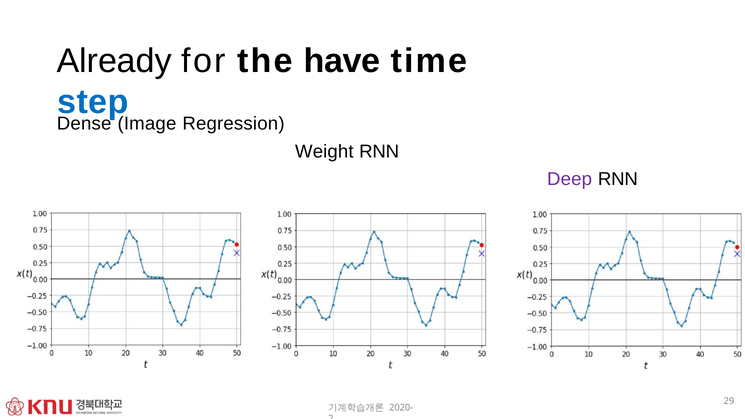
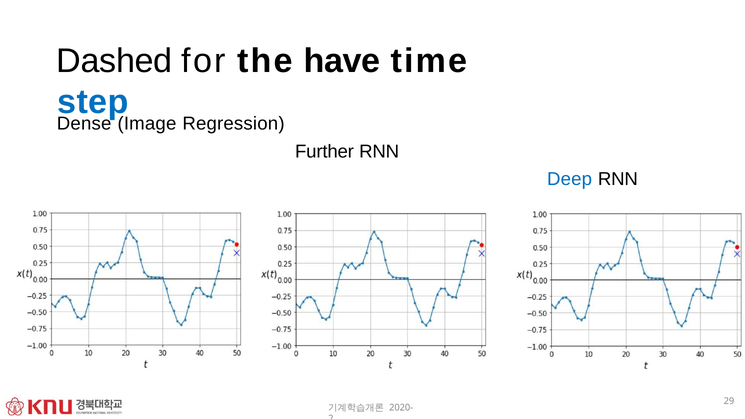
Already: Already -> Dashed
Weight: Weight -> Further
Deep colour: purple -> blue
